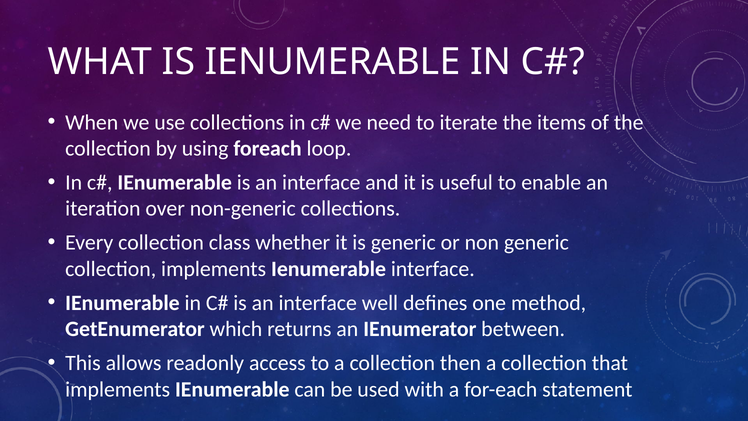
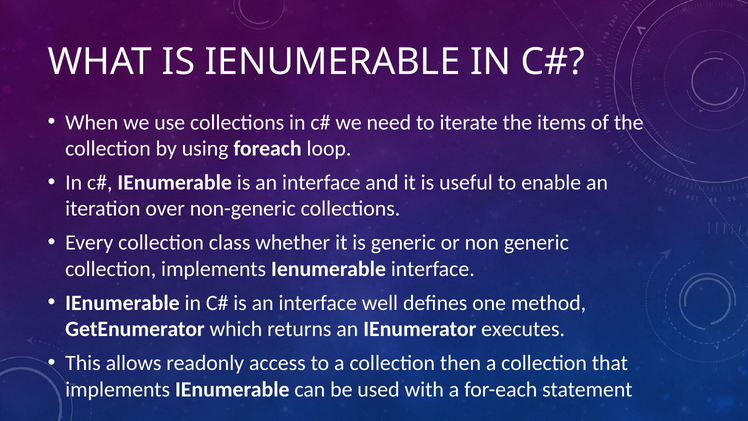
between: between -> executes
